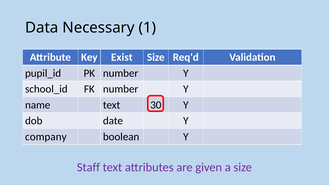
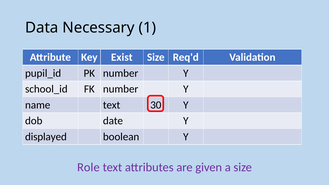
company: company -> displayed
Staff: Staff -> Role
